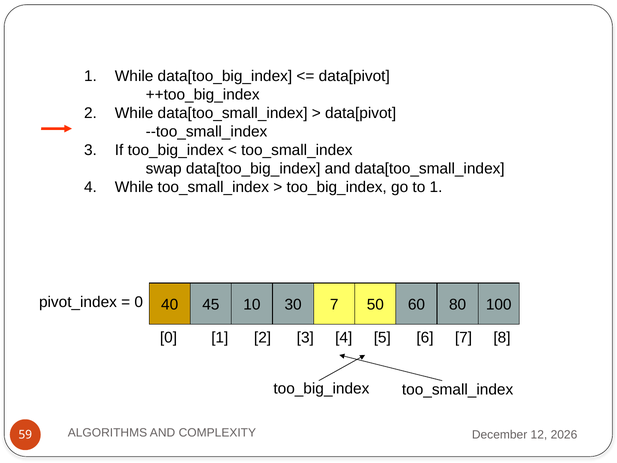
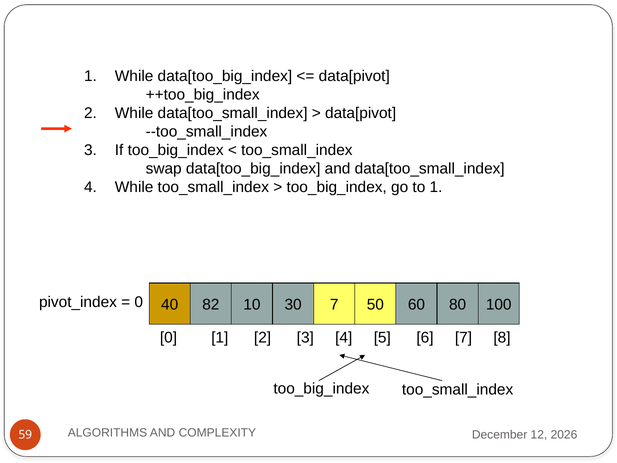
45: 45 -> 82
